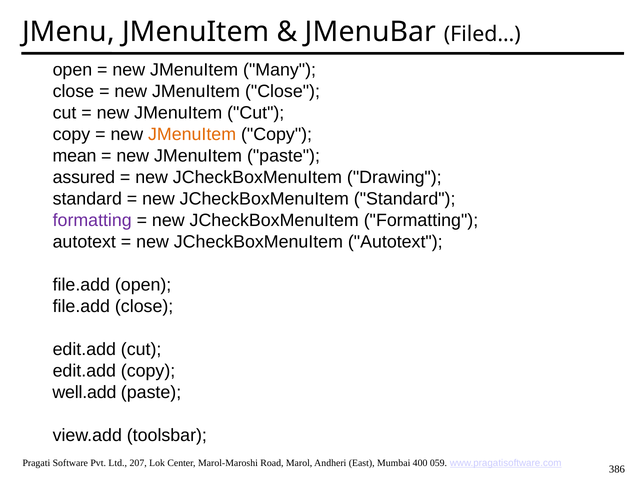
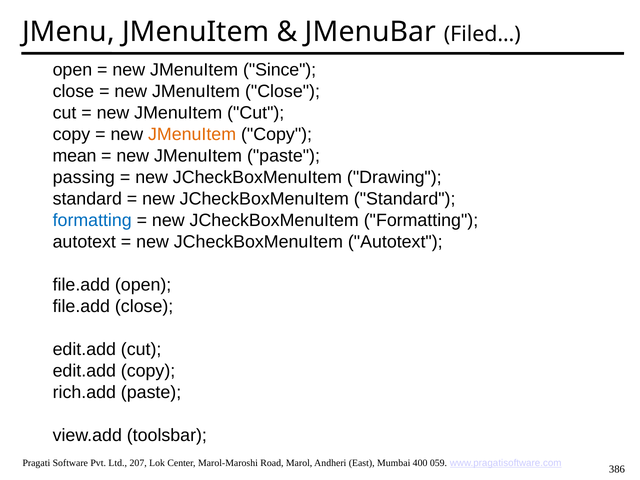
Many: Many -> Since
assured: assured -> passing
formatting at (92, 220) colour: purple -> blue
well.add: well.add -> rich.add
